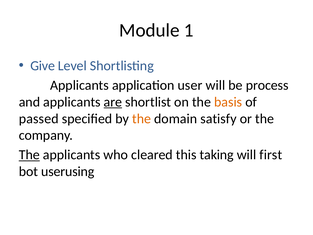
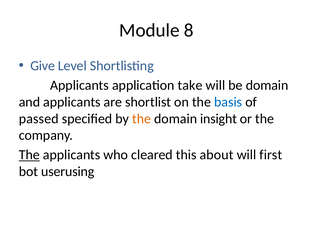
1: 1 -> 8
user: user -> take
be process: process -> domain
are underline: present -> none
basis colour: orange -> blue
satisfy: satisfy -> insight
taking: taking -> about
